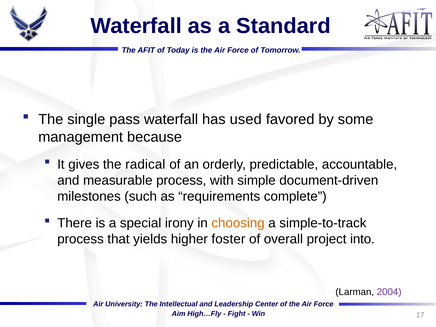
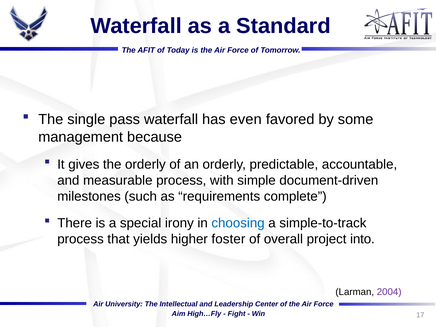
used: used -> even
the radical: radical -> orderly
choosing colour: orange -> blue
